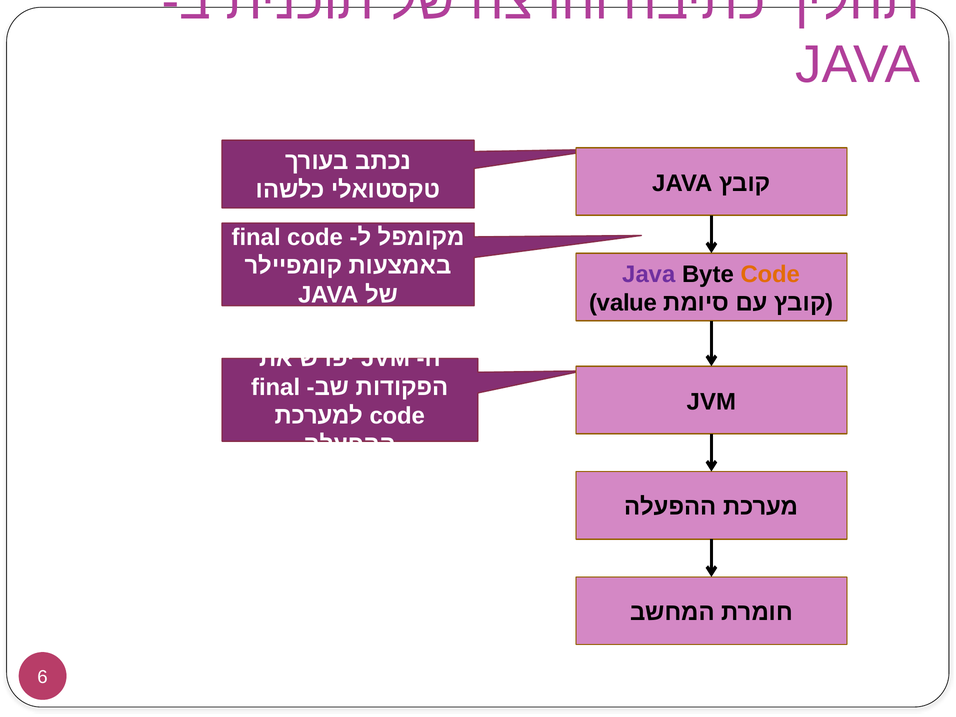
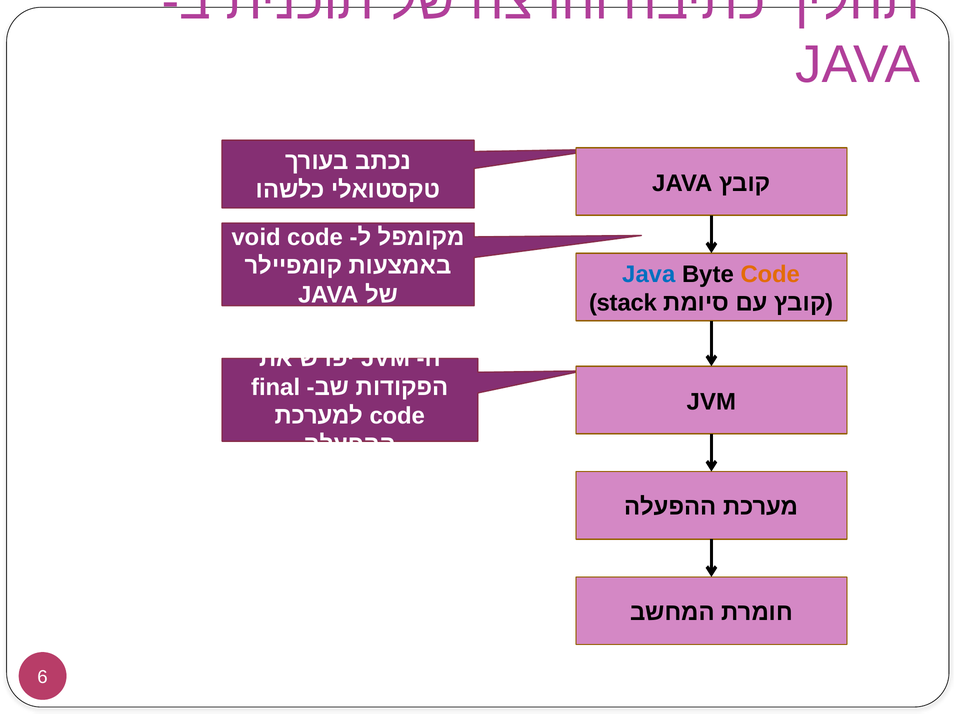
final at (256, 237): final -> void
Java at (649, 274) colour: purple -> blue
value: value -> stack
